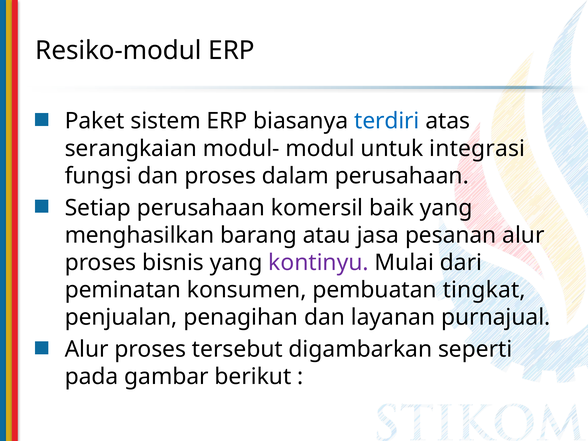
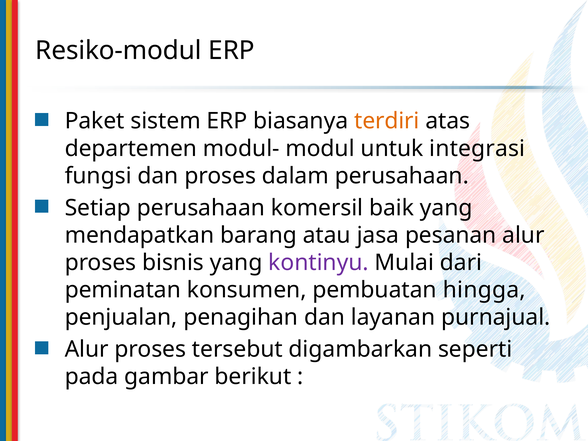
terdiri colour: blue -> orange
serangkaian: serangkaian -> departemen
menghasilkan: menghasilkan -> mendapatkan
tingkat: tingkat -> hingga
